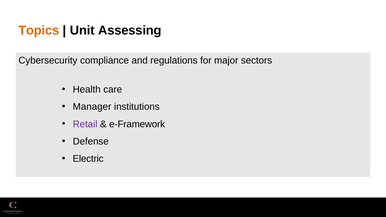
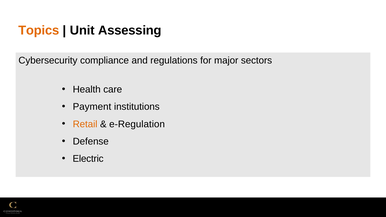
Manager: Manager -> Payment
Retail colour: purple -> orange
e-Framework: e-Framework -> e-Regulation
